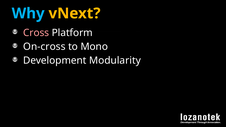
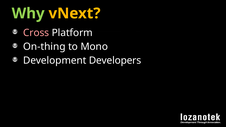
Why colour: light blue -> light green
On-cross: On-cross -> On-thing
Modularity: Modularity -> Developers
